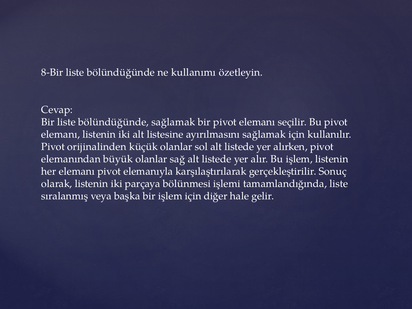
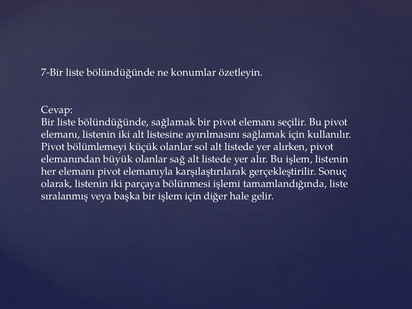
8-Bir: 8-Bir -> 7-Bir
kullanımı: kullanımı -> konumlar
orijinalinden: orijinalinden -> bölümlemeyi
